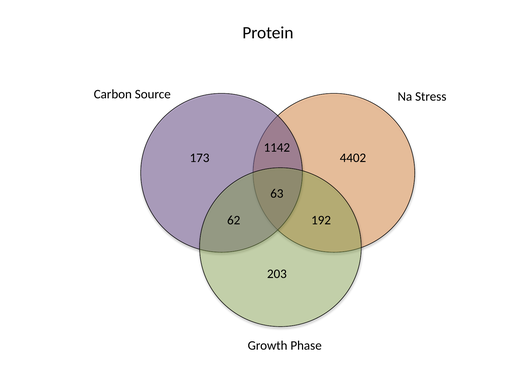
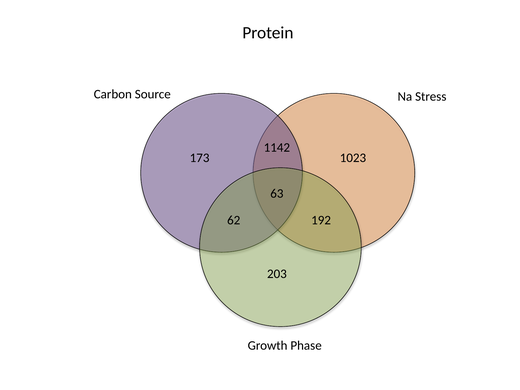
4402: 4402 -> 1023
